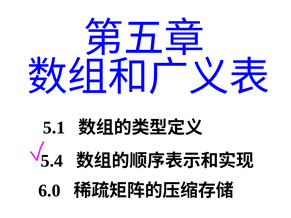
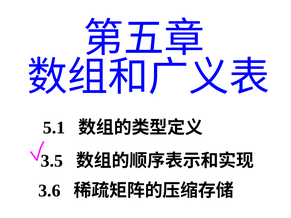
5.4: 5.4 -> 3.5
6.0: 6.0 -> 3.6
